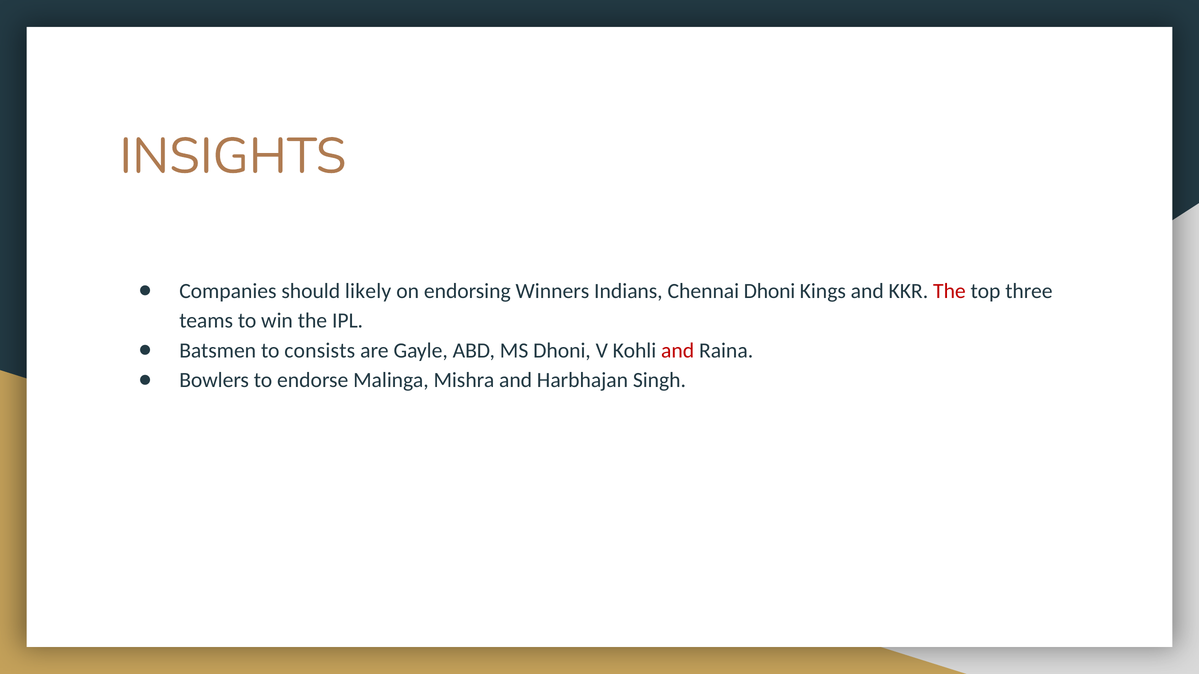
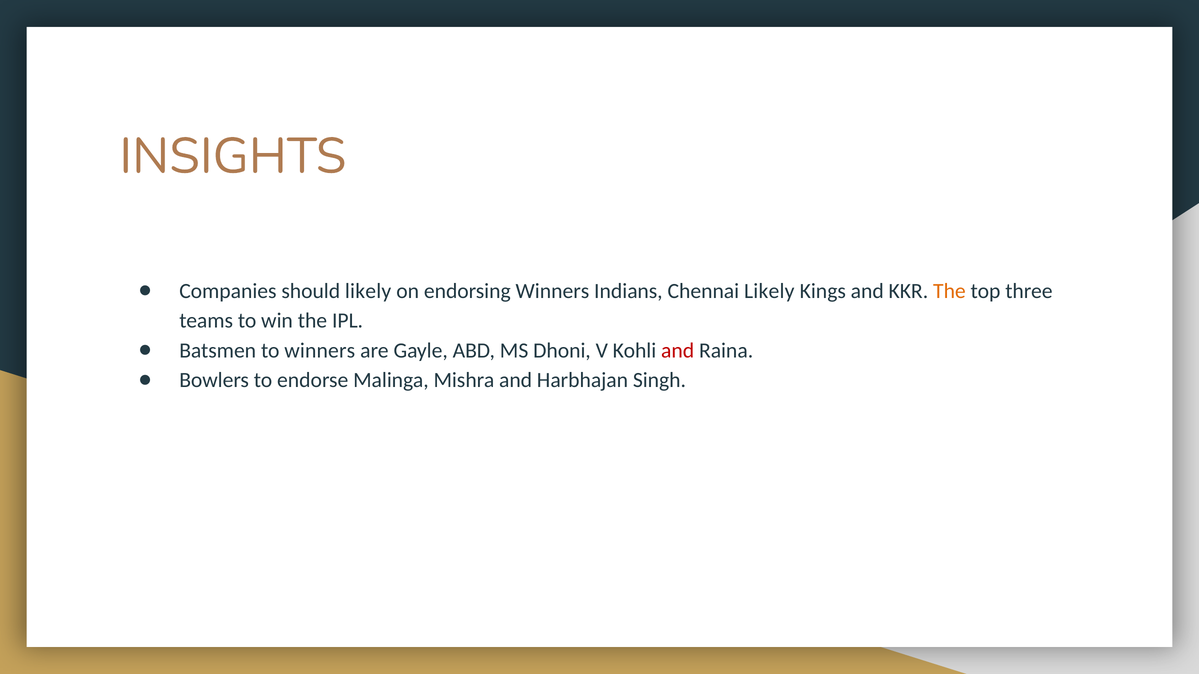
Chennai Dhoni: Dhoni -> Likely
The at (949, 291) colour: red -> orange
to consists: consists -> winners
